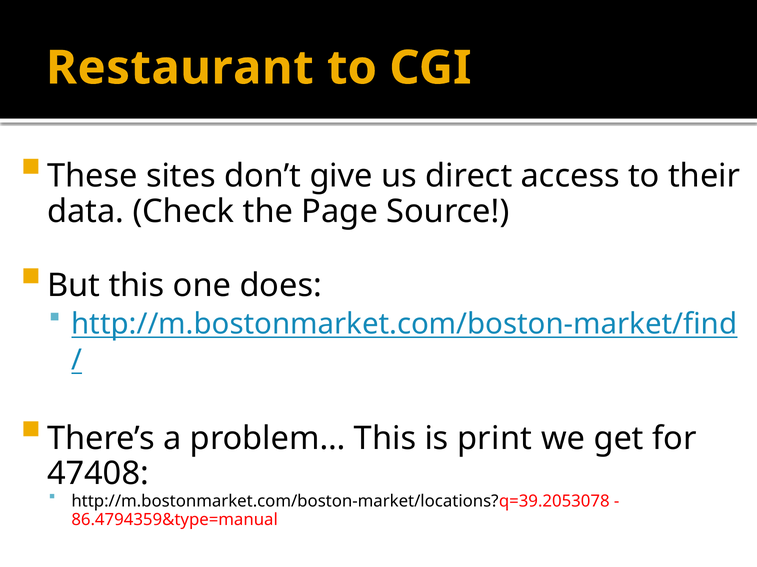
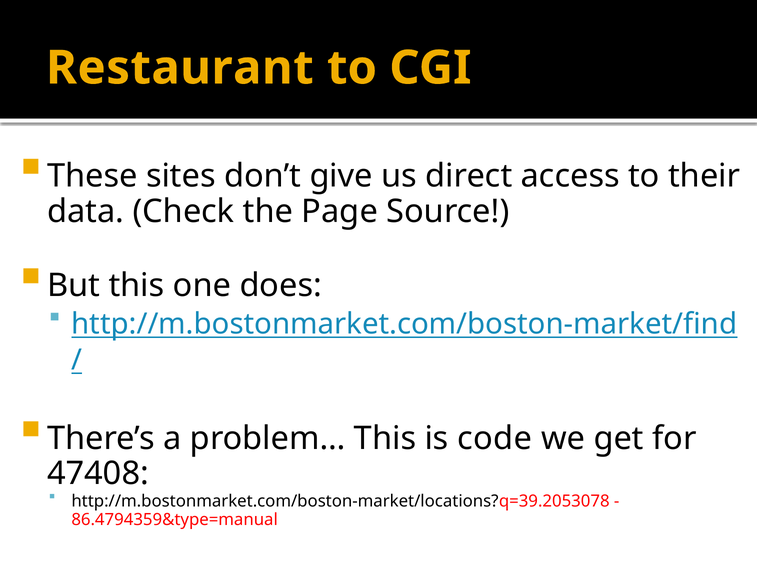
print: print -> code
